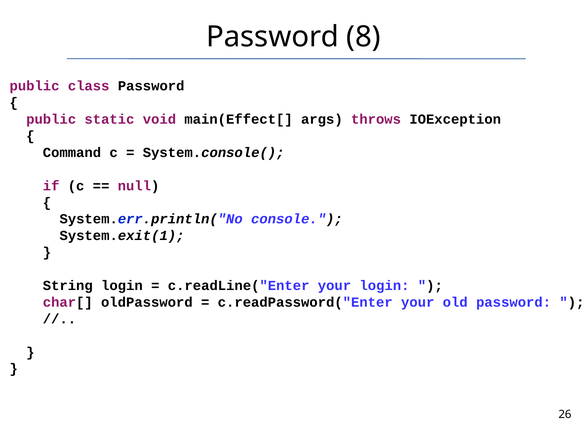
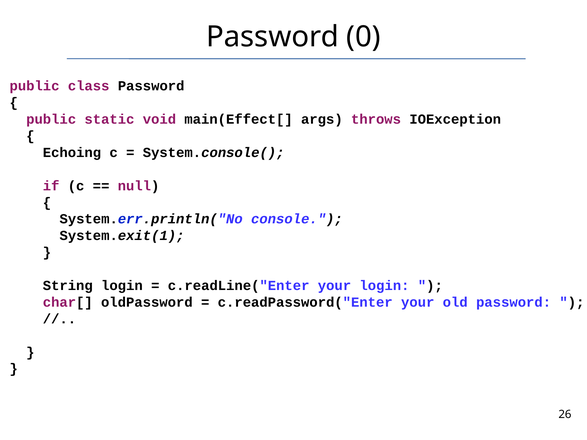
8: 8 -> 0
Command: Command -> Echoing
